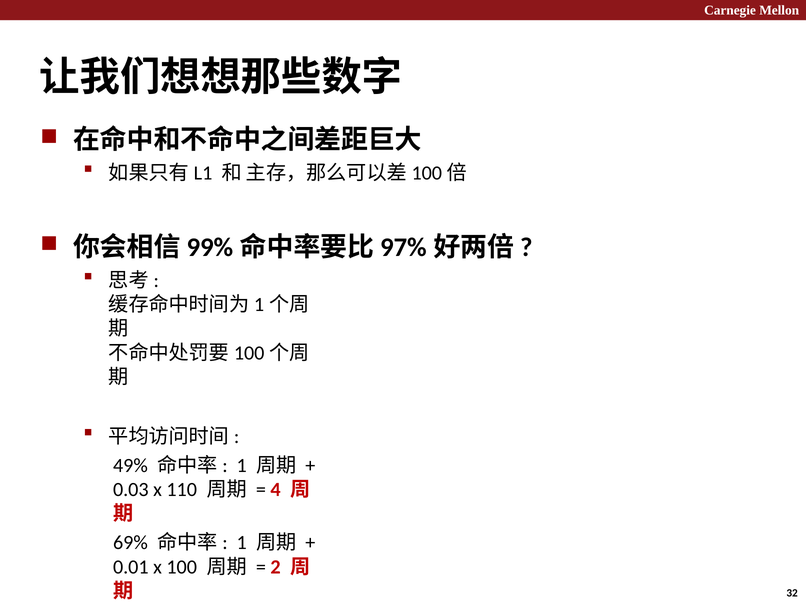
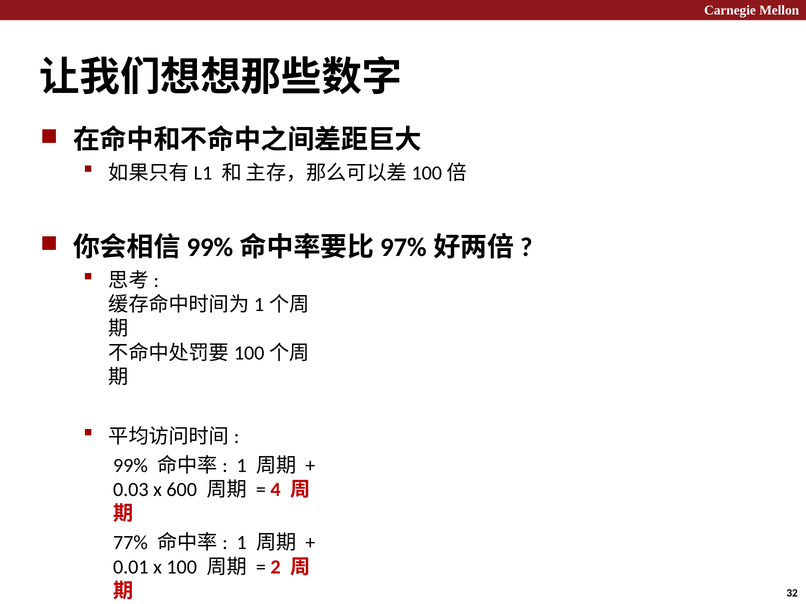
49%: 49% -> 99%
110: 110 -> 600
69%: 69% -> 77%
